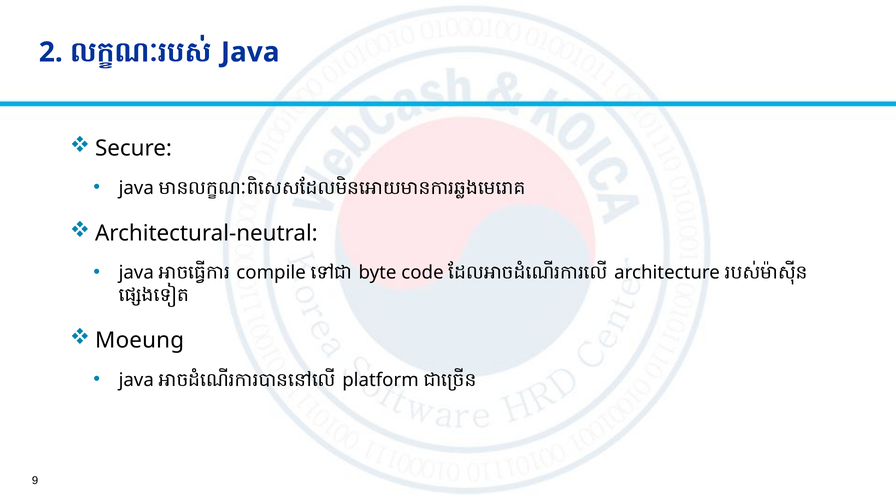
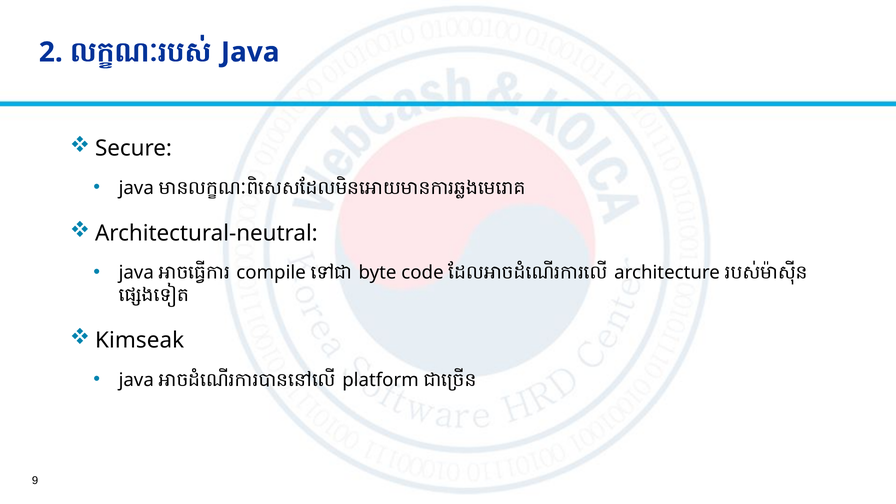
Moeung: Moeung -> Kimseak
